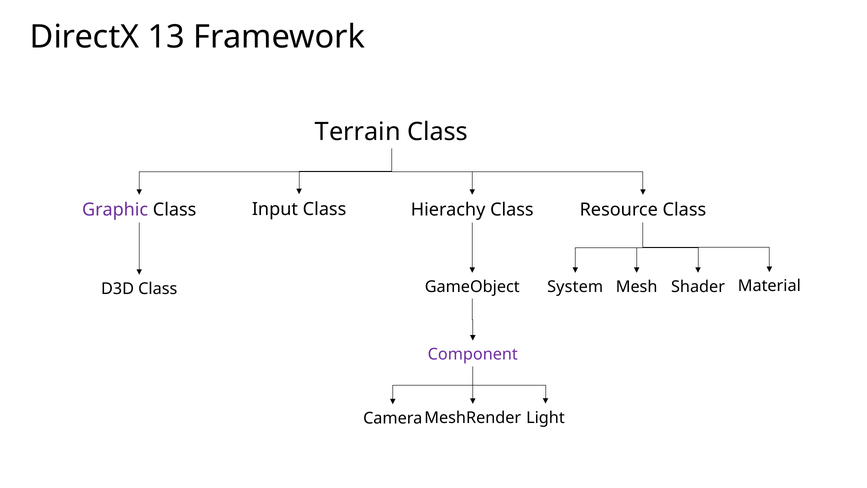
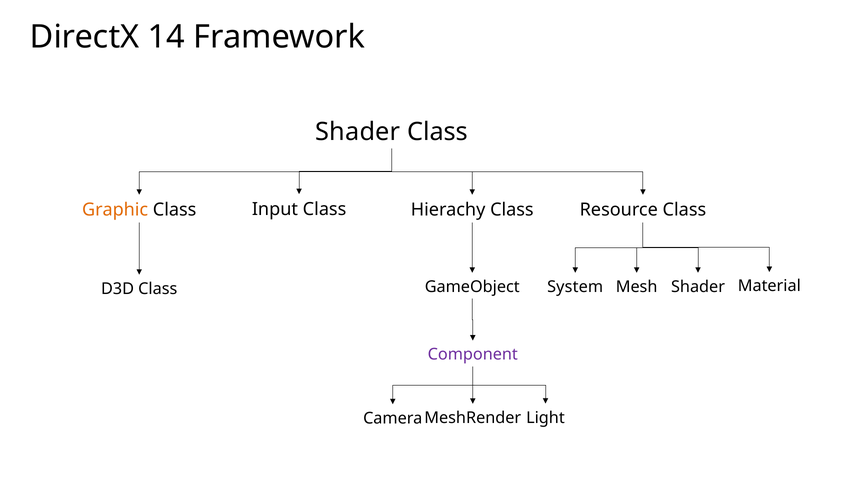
13: 13 -> 14
Terrain at (358, 132): Terrain -> Shader
Graphic colour: purple -> orange
